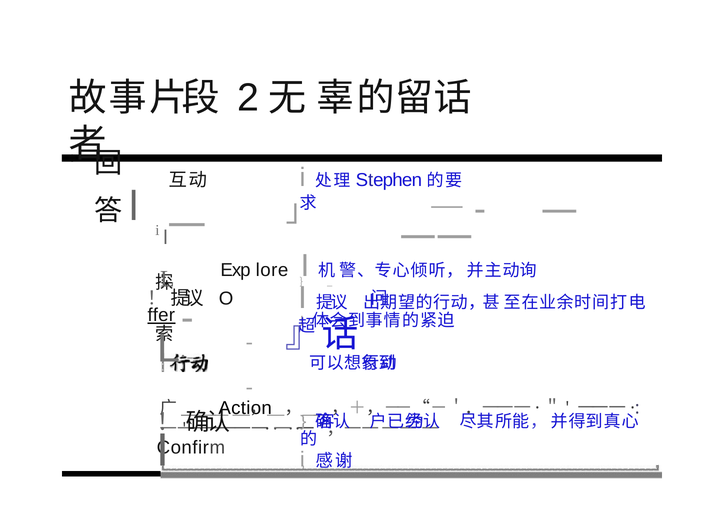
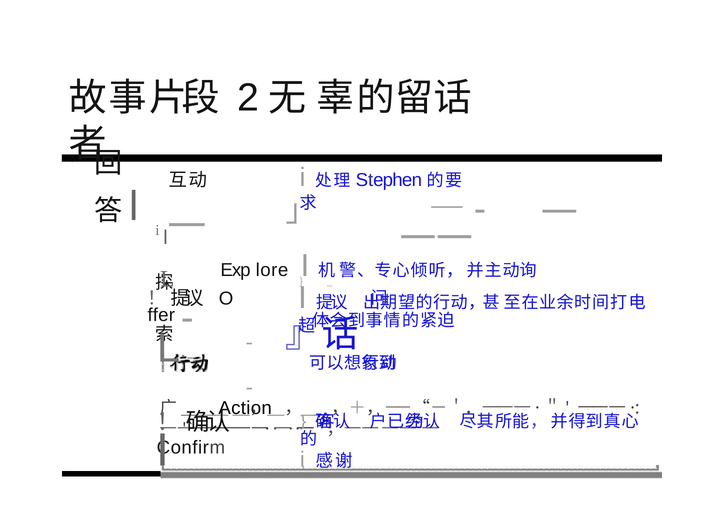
ffer underline: present -> none
